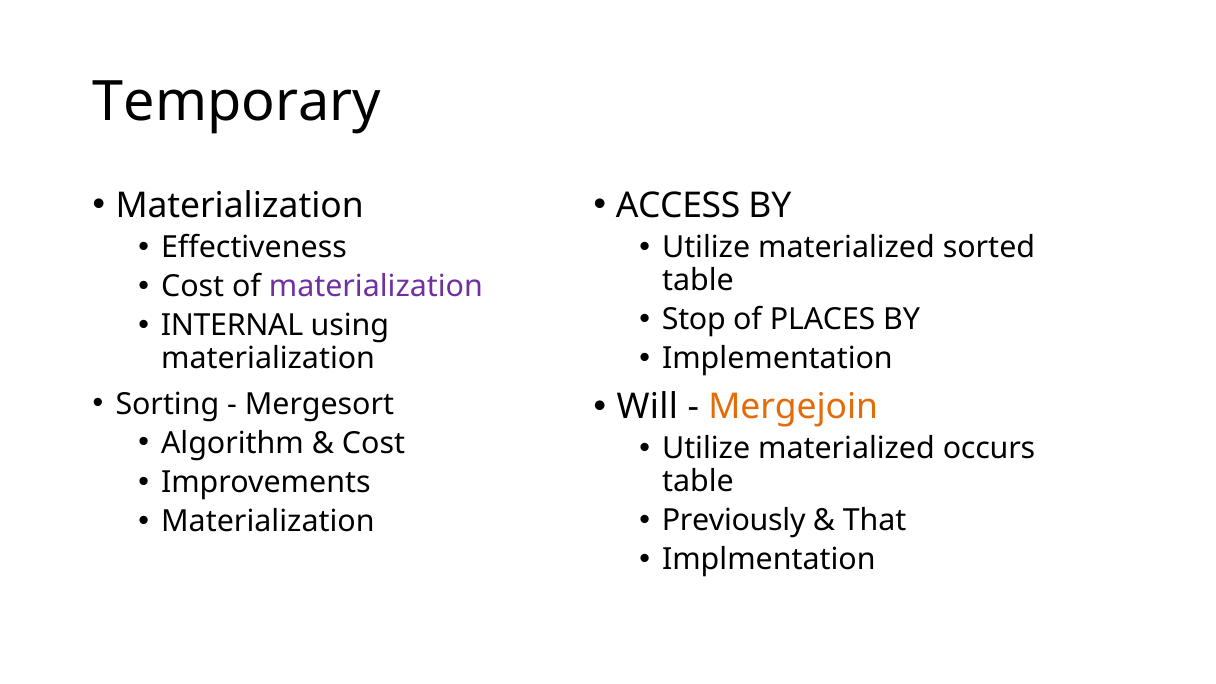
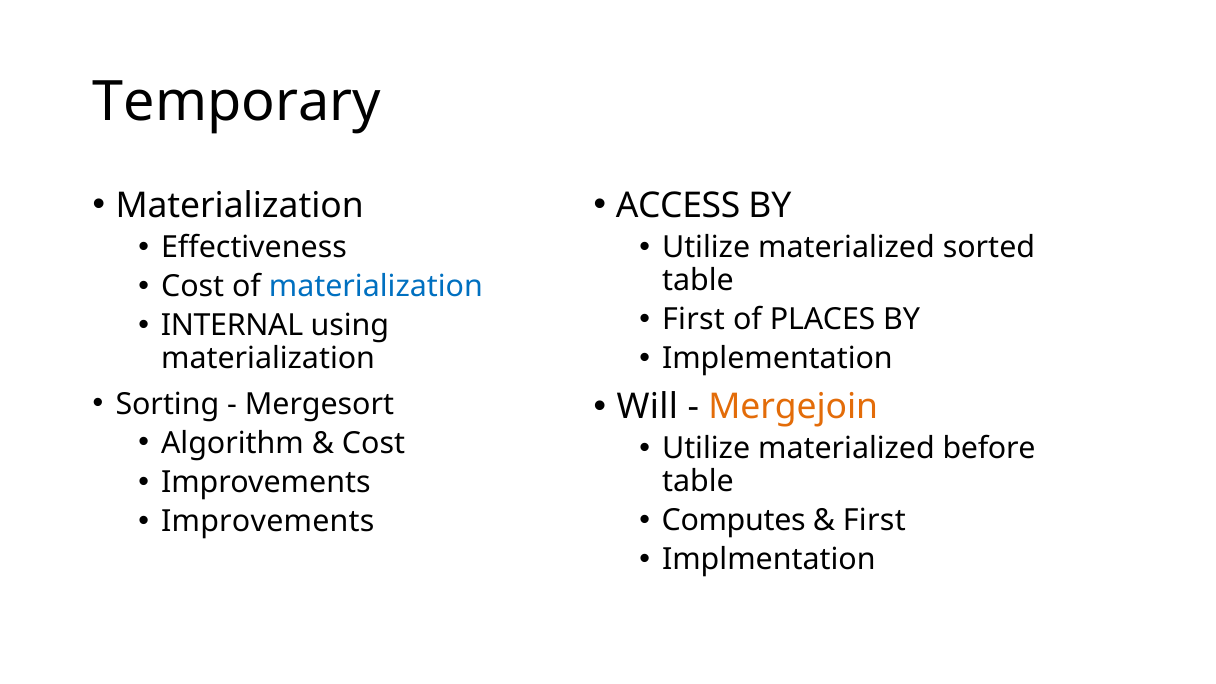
materialization at (376, 287) colour: purple -> blue
Stop at (694, 319): Stop -> First
occurs: occurs -> before
Previously: Previously -> Computes
That at (875, 521): That -> First
Materialization at (268, 521): Materialization -> Improvements
